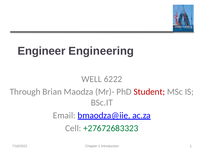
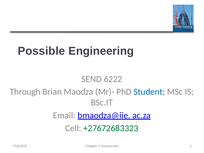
Engineer: Engineer -> Possible
WELL: WELL -> SEND
Student colour: red -> blue
